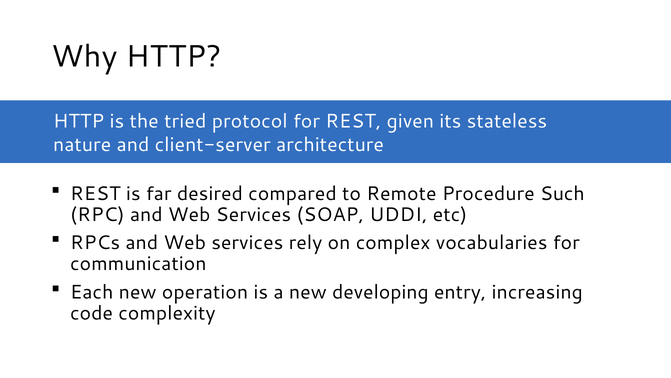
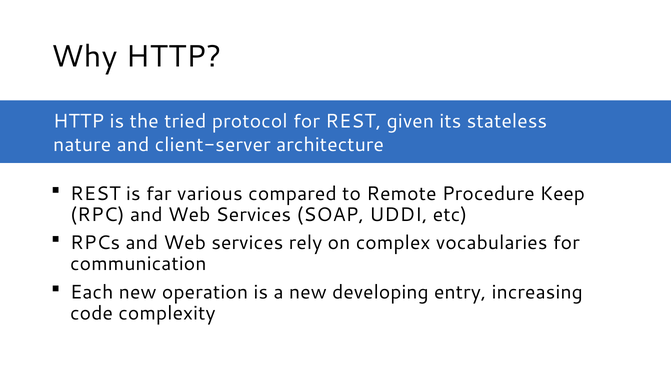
desired: desired -> various
Such: Such -> Keep
